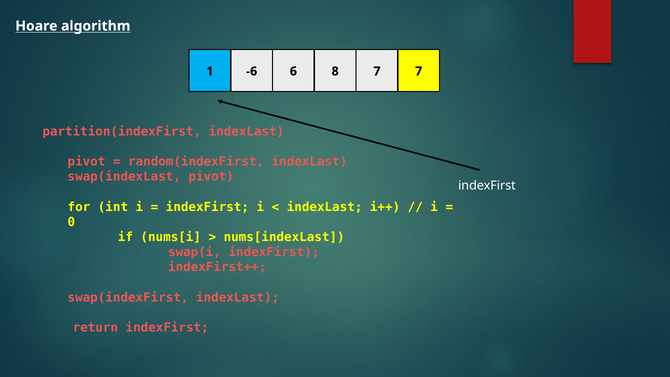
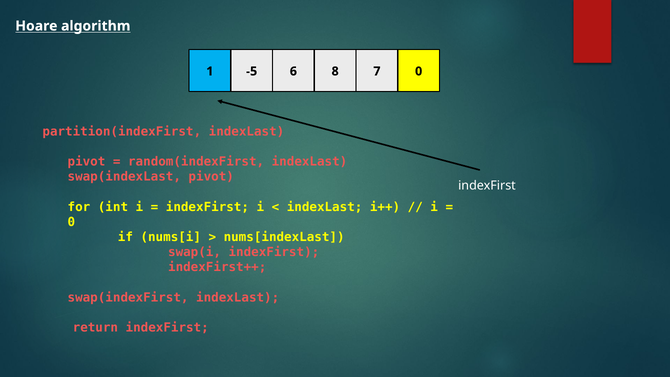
-6: -6 -> -5
7 7: 7 -> 0
